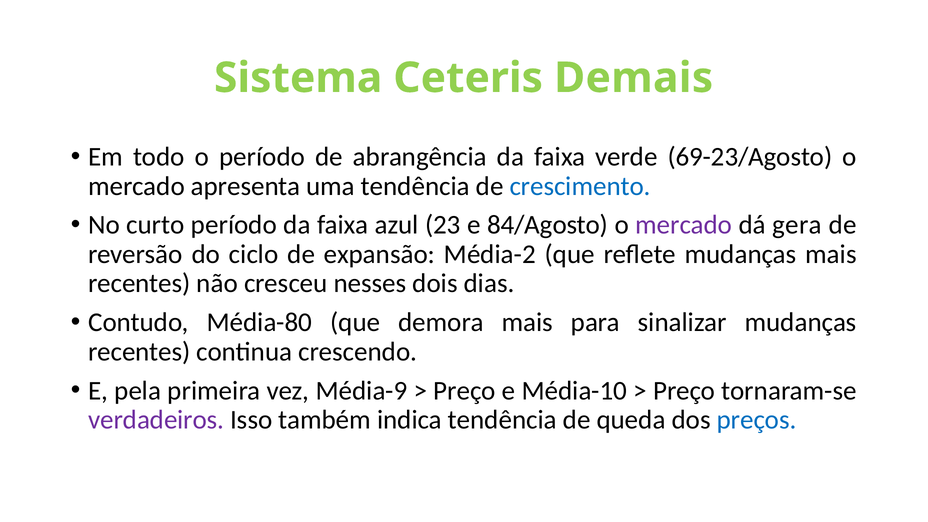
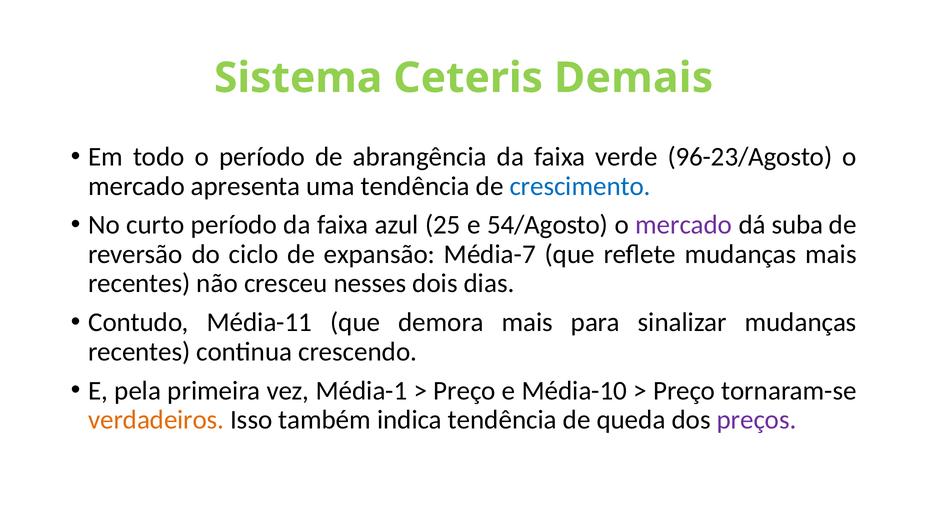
69-23/Agosto: 69-23/Agosto -> 96-23/Agosto
23: 23 -> 25
84/Agosto: 84/Agosto -> 54/Agosto
gera: gera -> suba
Média-2: Média-2 -> Média-7
Média-80: Média-80 -> Média-11
Média-9: Média-9 -> Média-1
verdadeiros colour: purple -> orange
preços colour: blue -> purple
